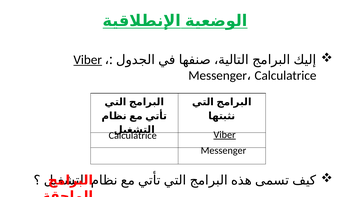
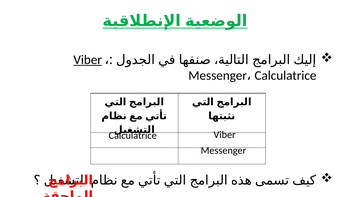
Viber at (225, 135) underline: present -> none
